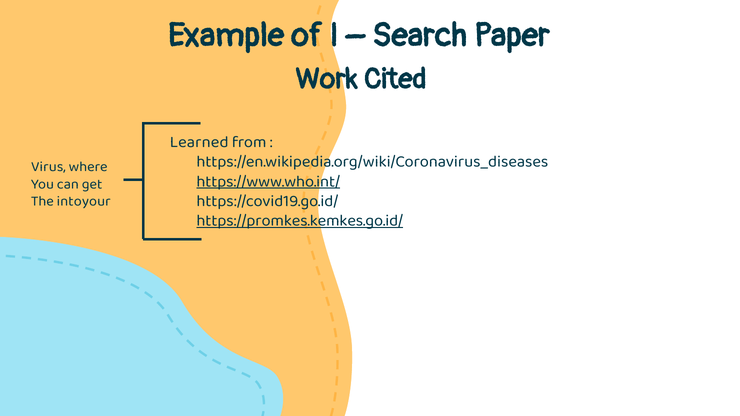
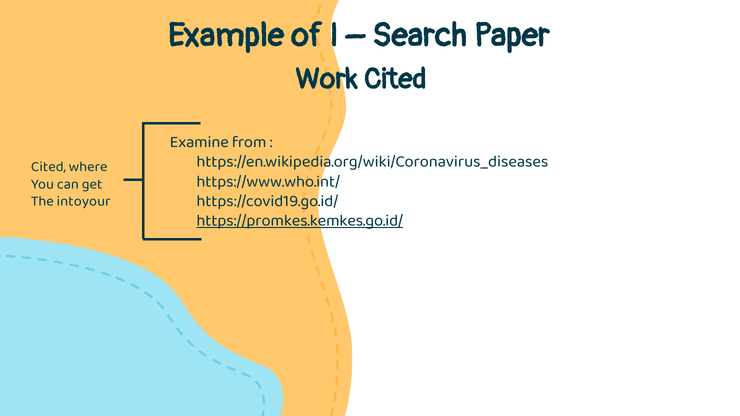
Learned: Learned -> Examine
Virus at (48, 167): Virus -> Cited
https://www.who.int/ underline: present -> none
